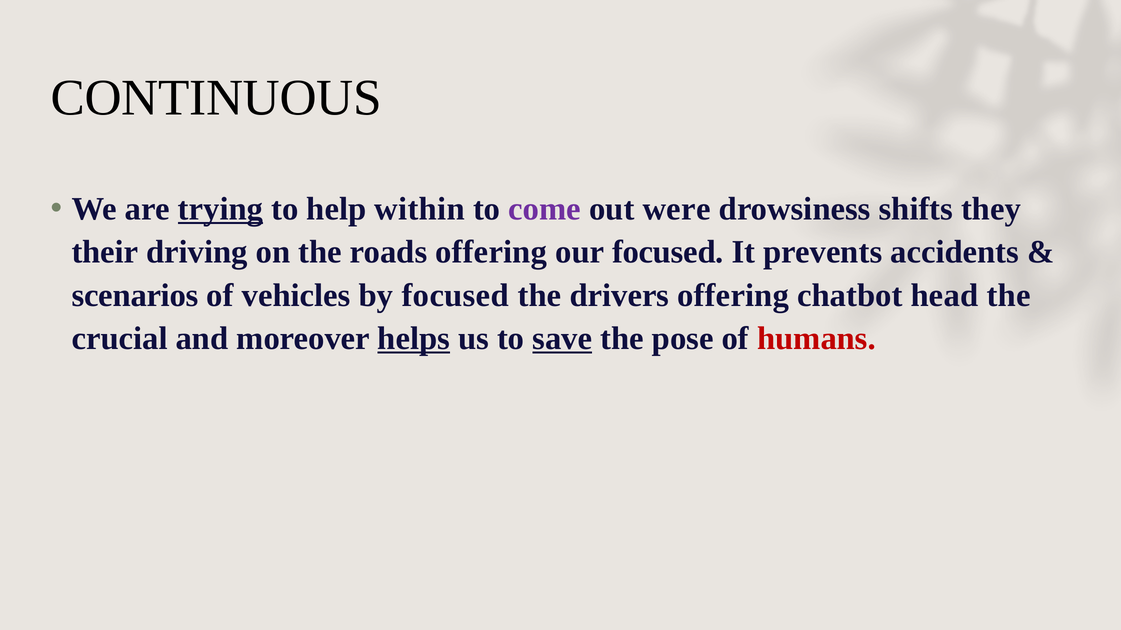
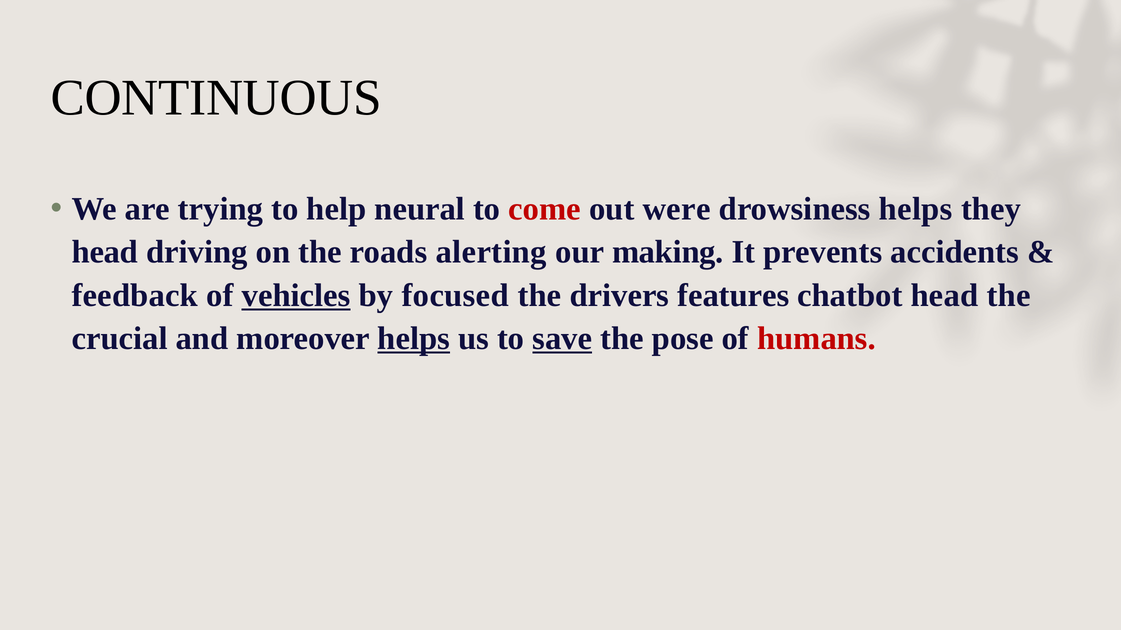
trying underline: present -> none
within: within -> neural
come colour: purple -> red
drowsiness shifts: shifts -> helps
their at (105, 252): their -> head
roads offering: offering -> alerting
our focused: focused -> making
scenarios: scenarios -> feedback
vehicles underline: none -> present
drivers offering: offering -> features
